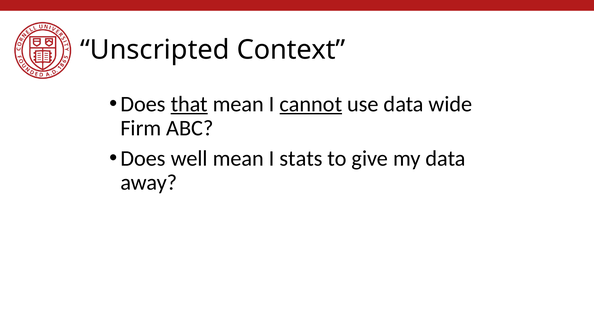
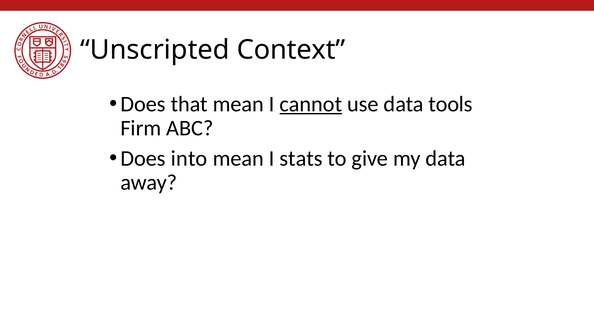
that underline: present -> none
wide: wide -> tools
well: well -> into
